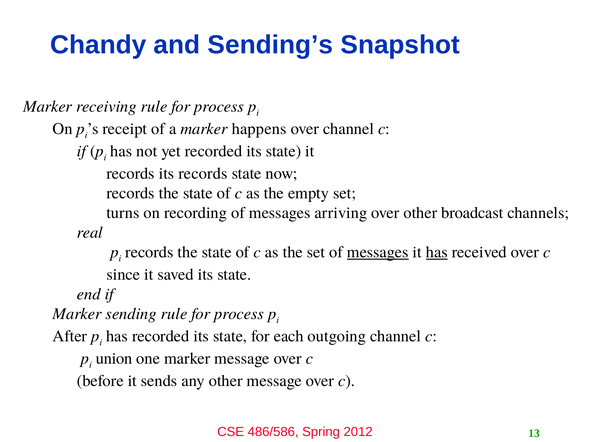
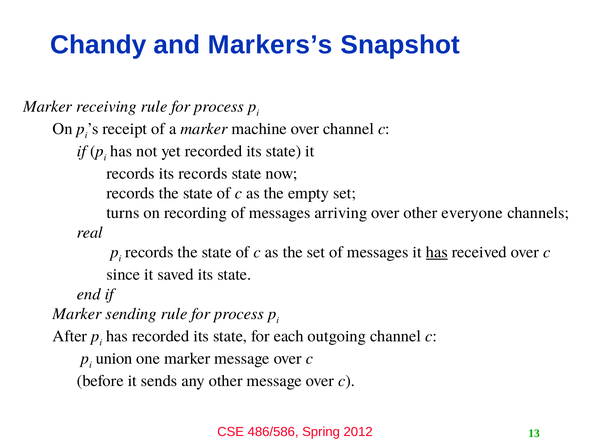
Sending’s: Sending’s -> Markers’s
happens: happens -> machine
broadcast: broadcast -> everyone
messages at (378, 252) underline: present -> none
